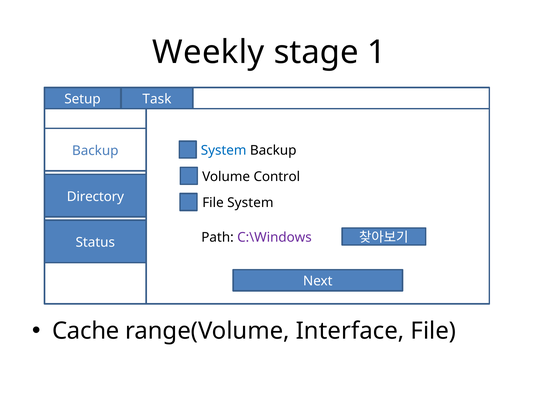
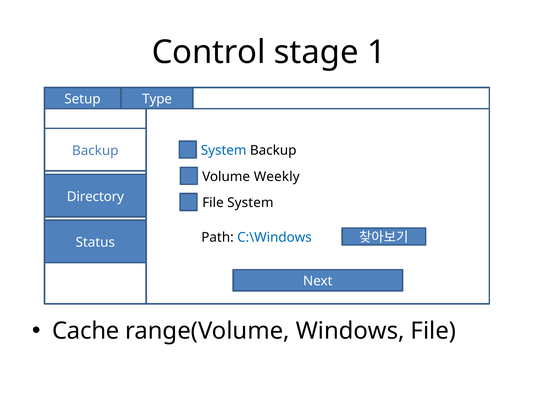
Weekly: Weekly -> Control
Task: Task -> Type
Control: Control -> Weekly
C:\Windows colour: purple -> blue
Interface: Interface -> Windows
